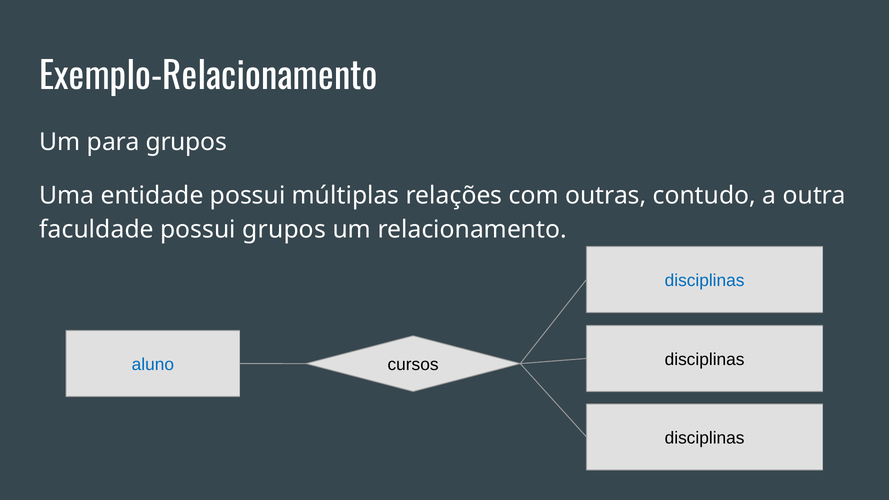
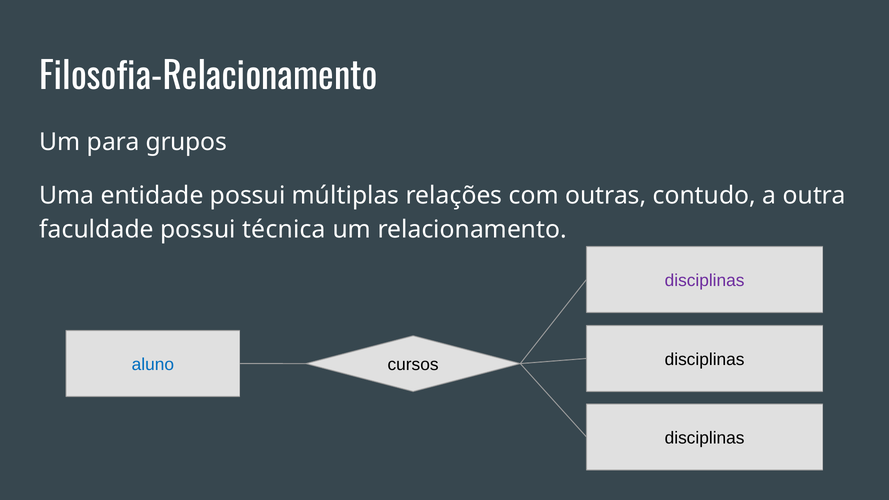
Exemplo-Relacionamento: Exemplo-Relacionamento -> Filosofia-Relacionamento
possui grupos: grupos -> técnica
disciplinas at (705, 281) colour: blue -> purple
